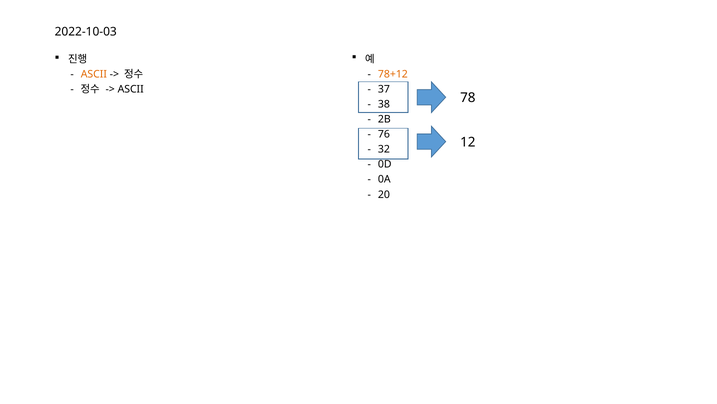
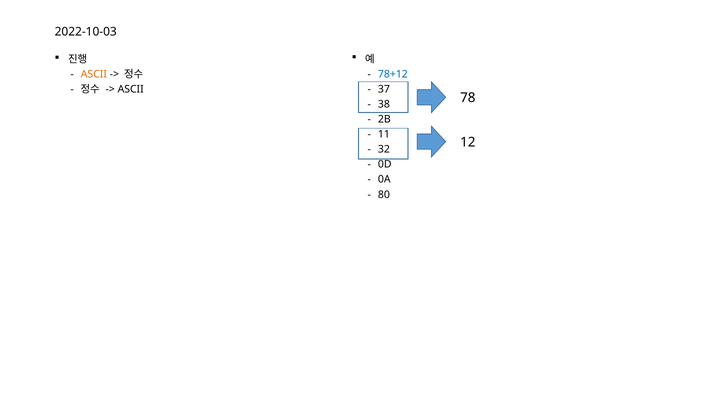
78+12 colour: orange -> blue
76: 76 -> 11
20: 20 -> 80
